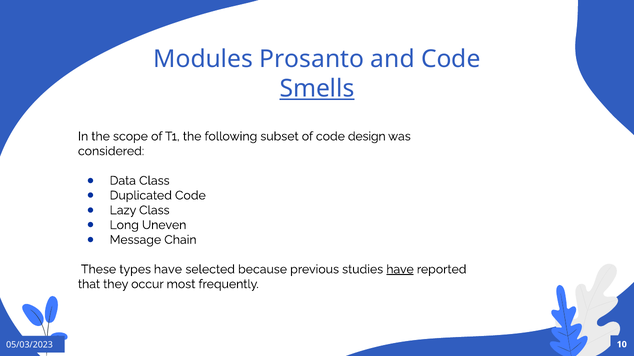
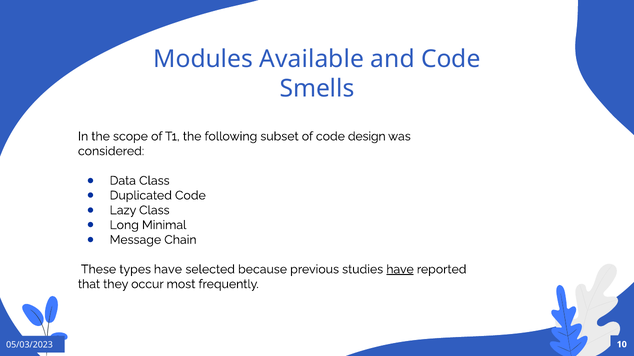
Prosanto: Prosanto -> Available
Smells underline: present -> none
Uneven: Uneven -> Minimal
